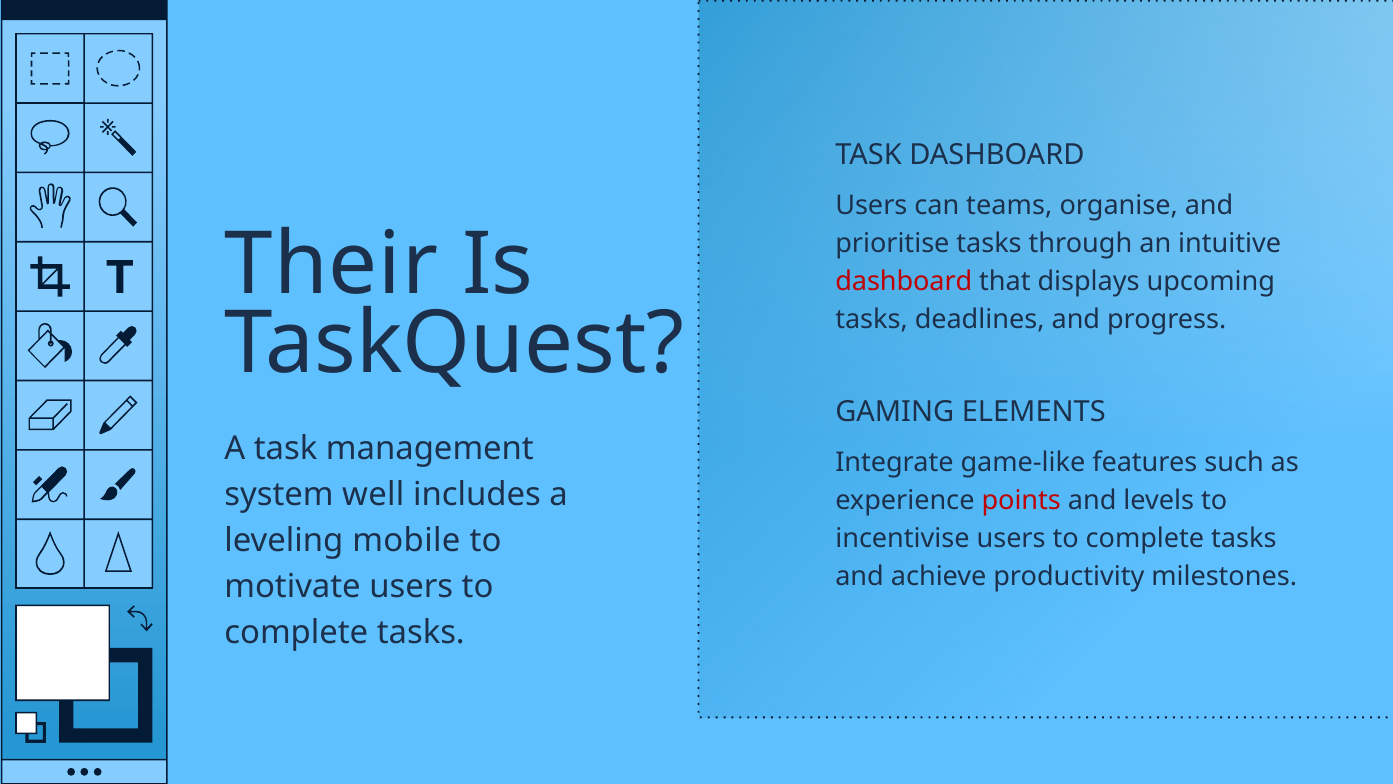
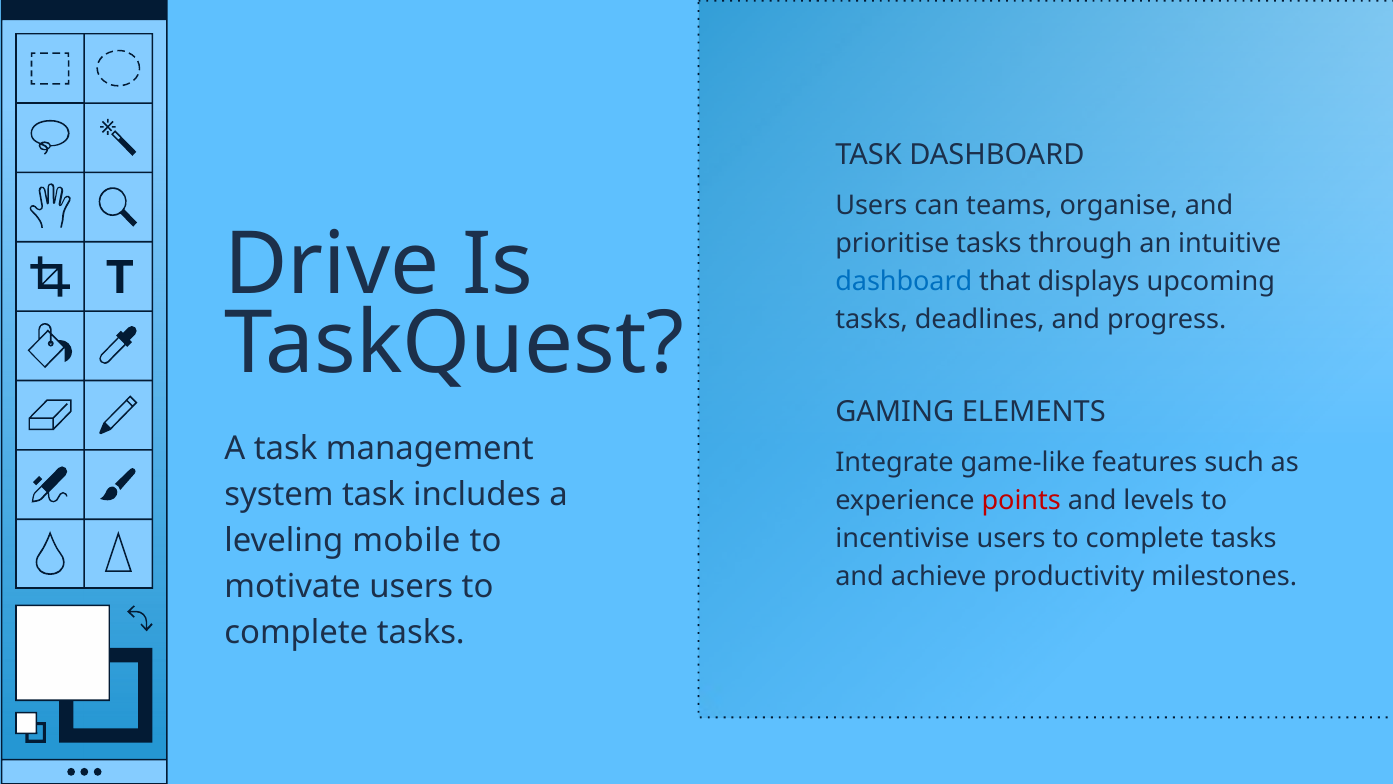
Their: Their -> Drive
dashboard at (904, 282) colour: red -> blue
system well: well -> task
